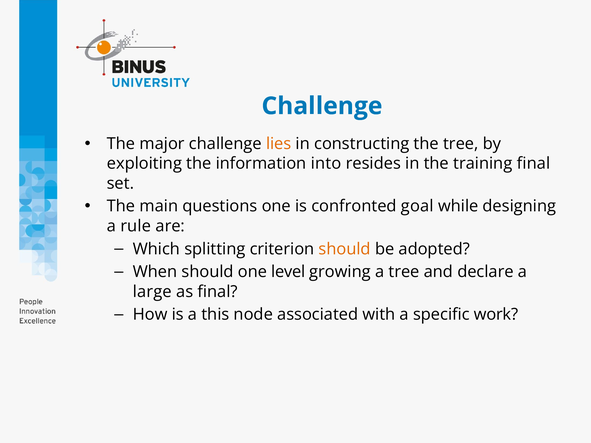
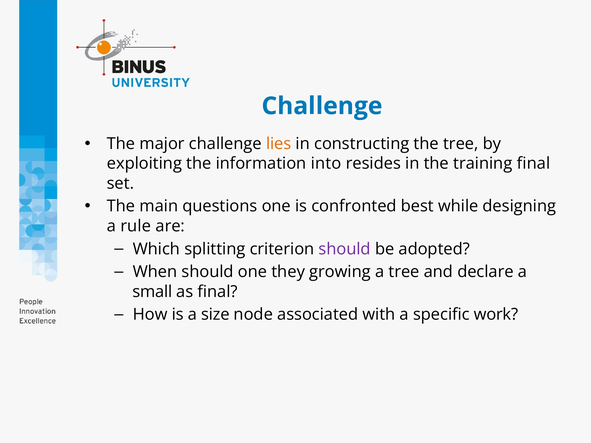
goal: goal -> best
should at (345, 249) colour: orange -> purple
level: level -> they
large: large -> small
this: this -> size
